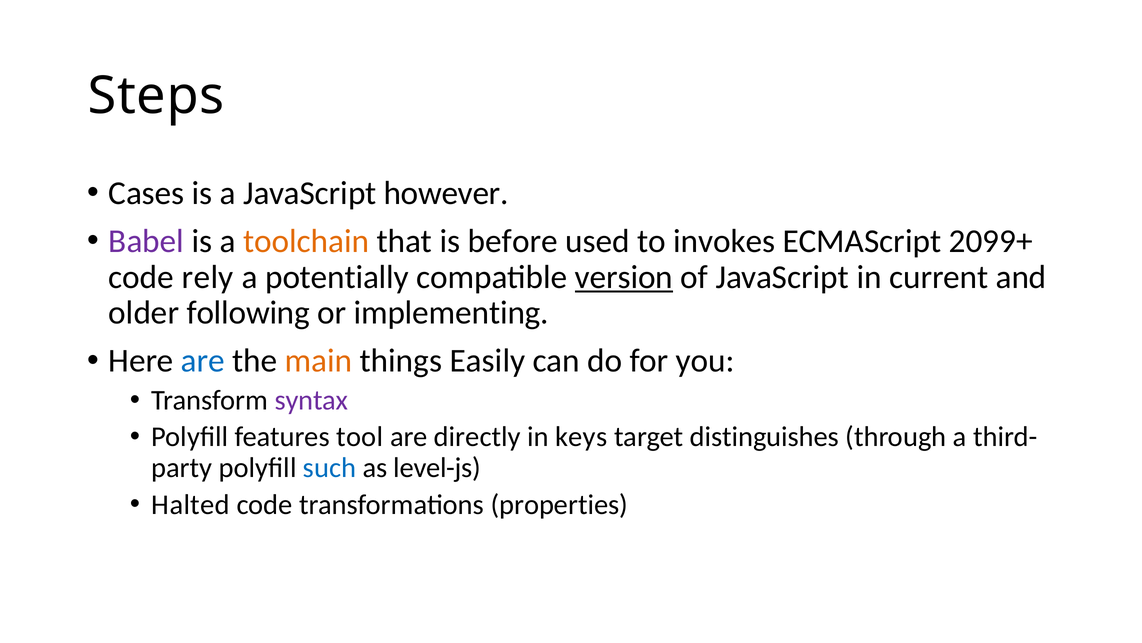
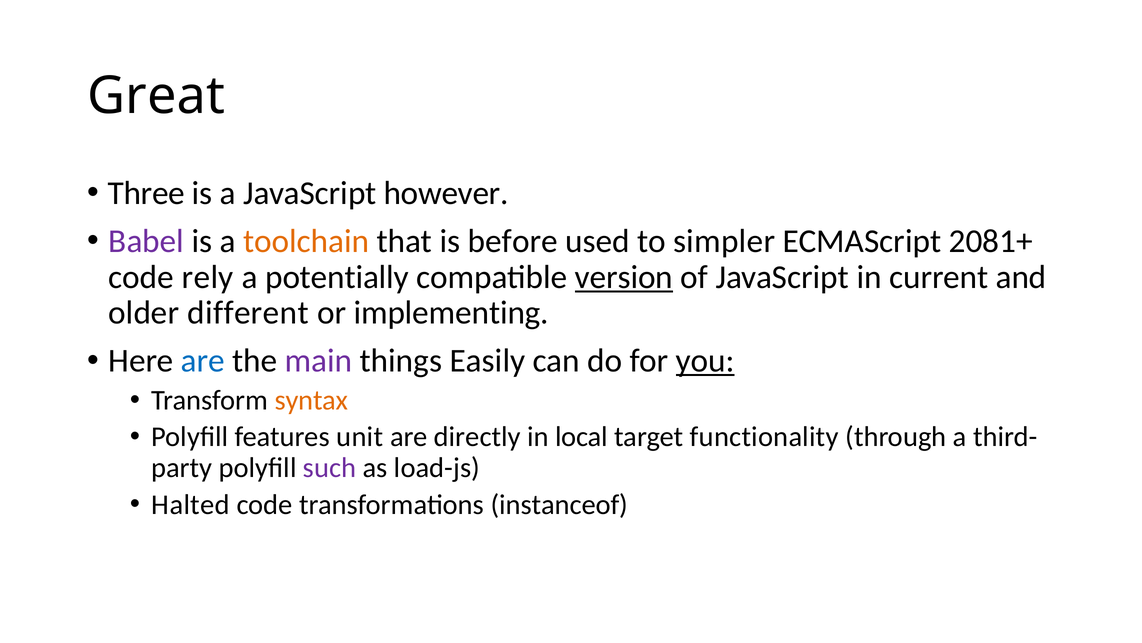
Steps: Steps -> Great
Cases: Cases -> Three
invokes: invokes -> simpler
2099+: 2099+ -> 2081+
following: following -> different
main colour: orange -> purple
you underline: none -> present
syntax colour: purple -> orange
tool: tool -> unit
keys: keys -> local
distinguishes: distinguishes -> functionality
such colour: blue -> purple
level-js: level-js -> load-js
properties: properties -> instanceof
